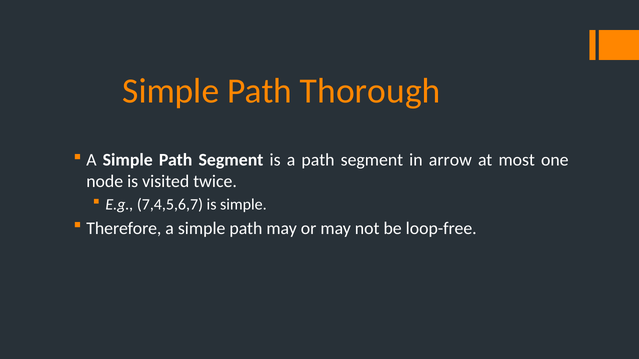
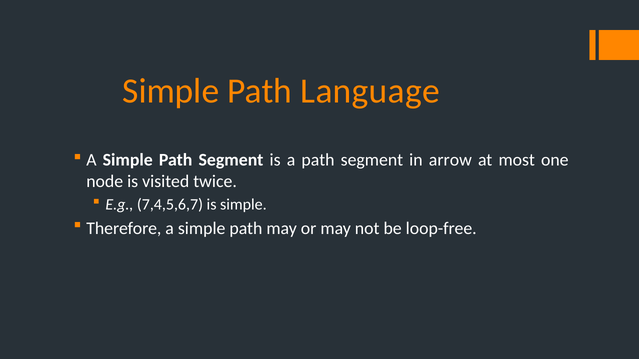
Thorough: Thorough -> Language
